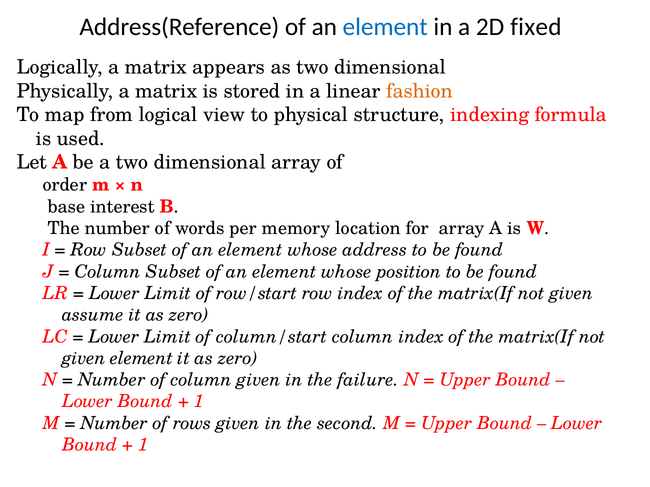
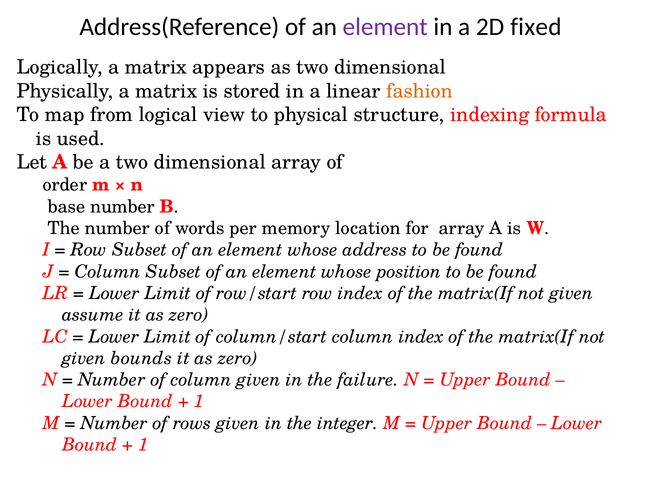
element at (385, 27) colour: blue -> purple
base interest: interest -> number
given element: element -> bounds
second: second -> integer
